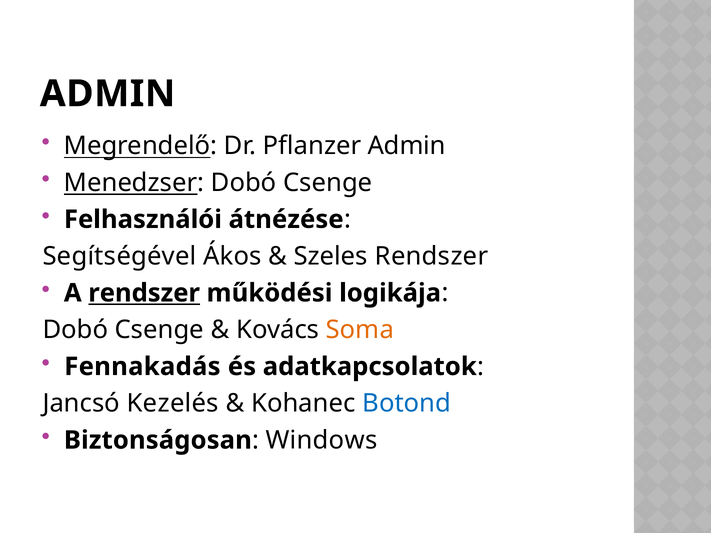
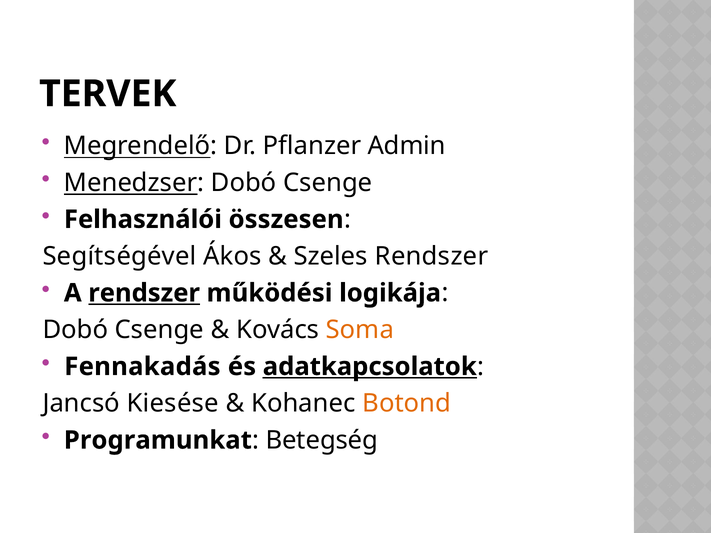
ADMIN at (108, 94): ADMIN -> TERVEK
átnézése: átnézése -> összesen
adatkapcsolatok underline: none -> present
Kezelés: Kezelés -> Kiesése
Botond colour: blue -> orange
Biztonságosan: Biztonságosan -> Programunkat
Windows: Windows -> Betegség
